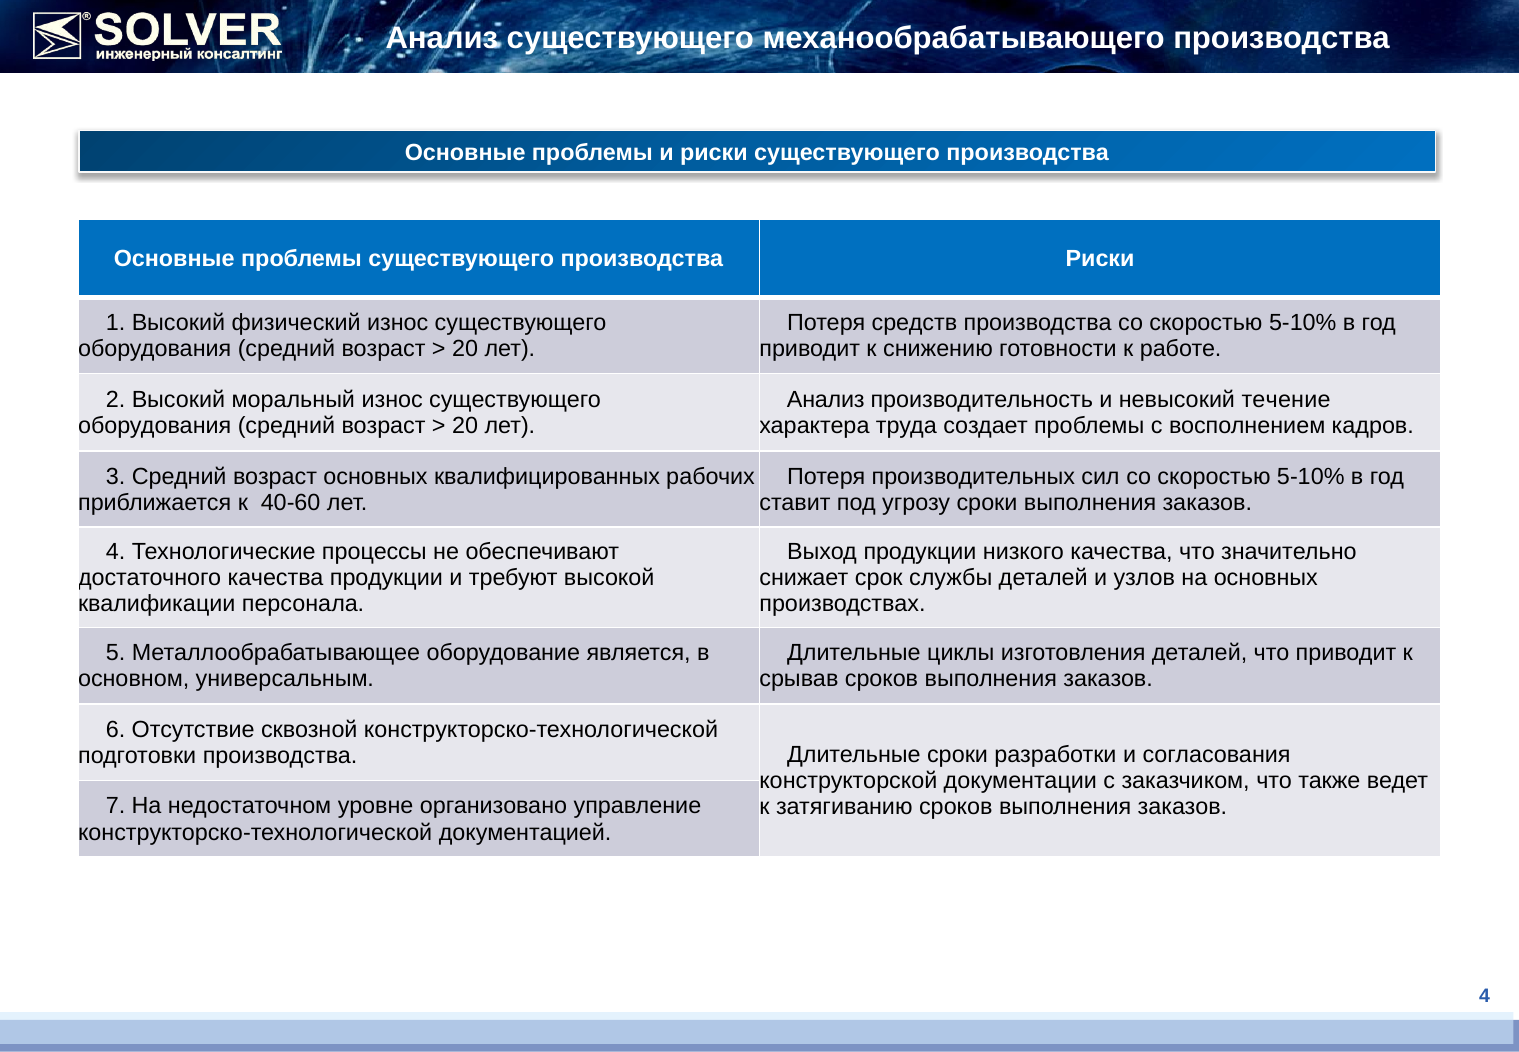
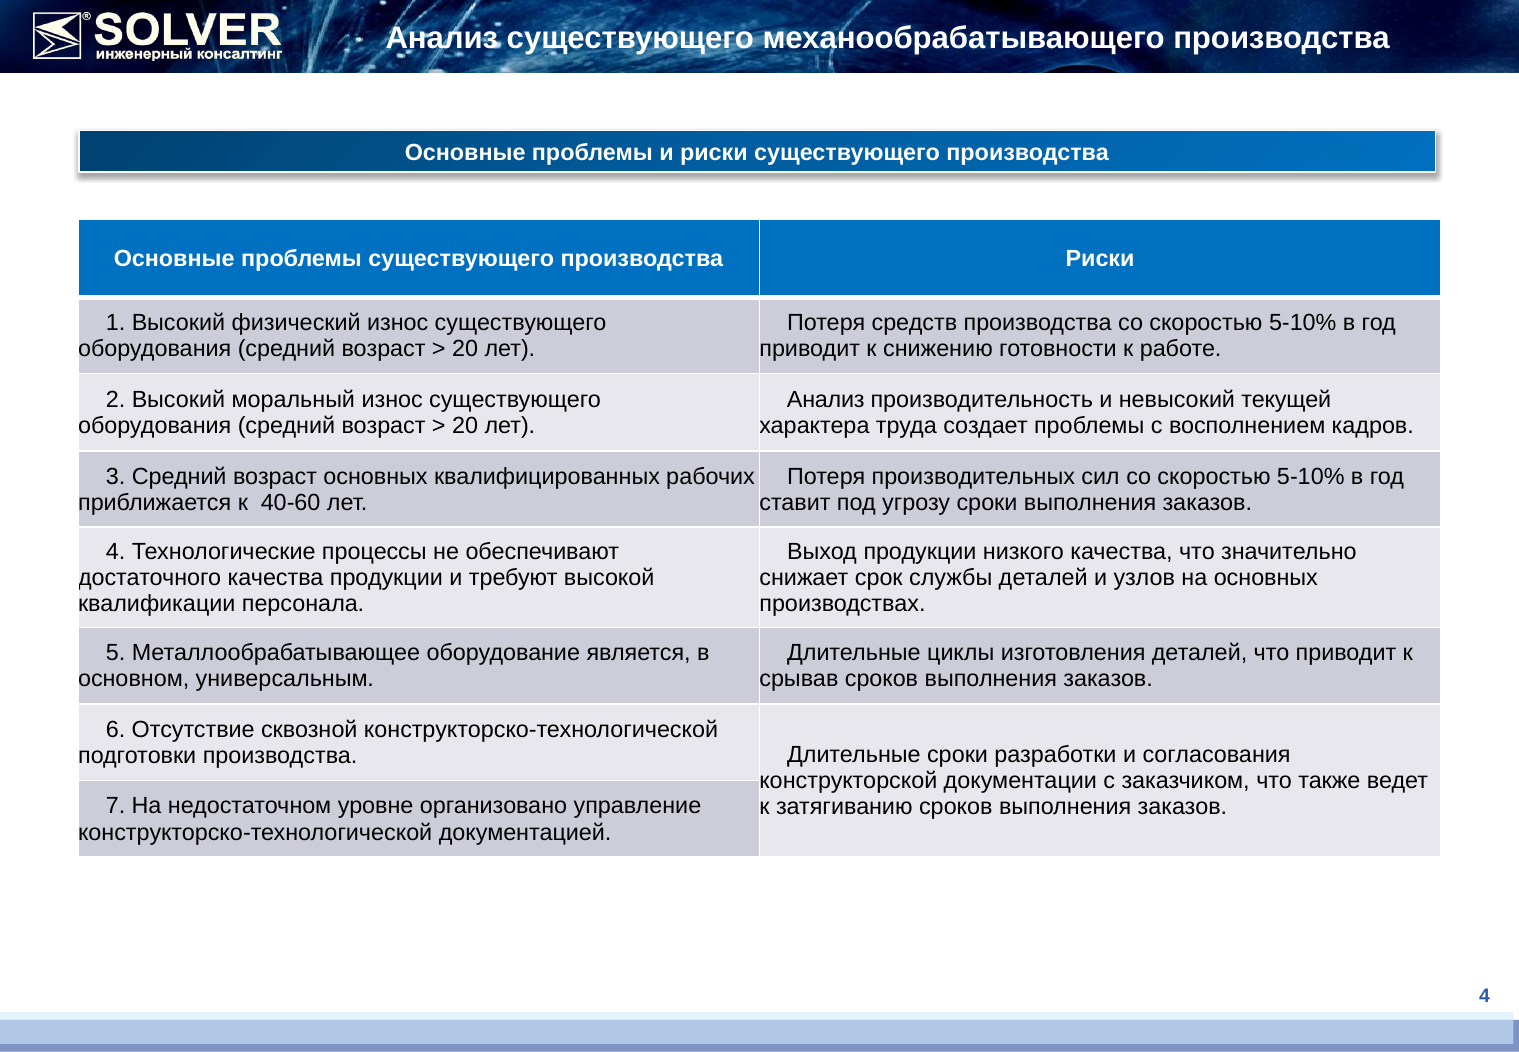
течение: течение -> текущей
